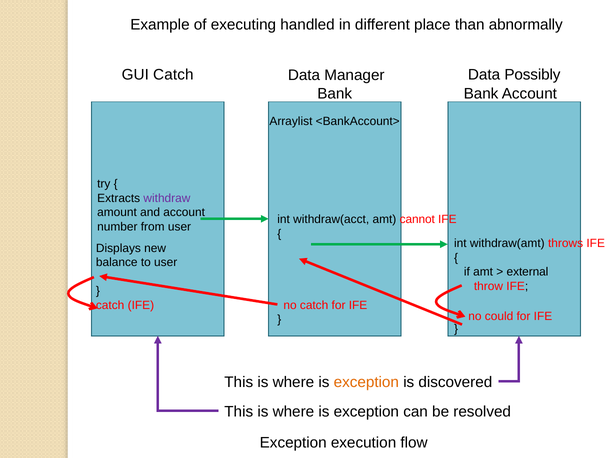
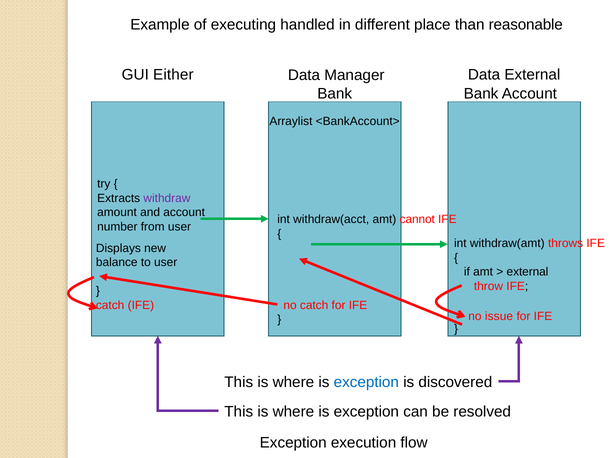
abnormally: abnormally -> reasonable
GUI Catch: Catch -> Either
Data Possibly: Possibly -> External
could: could -> issue
exception at (366, 383) colour: orange -> blue
